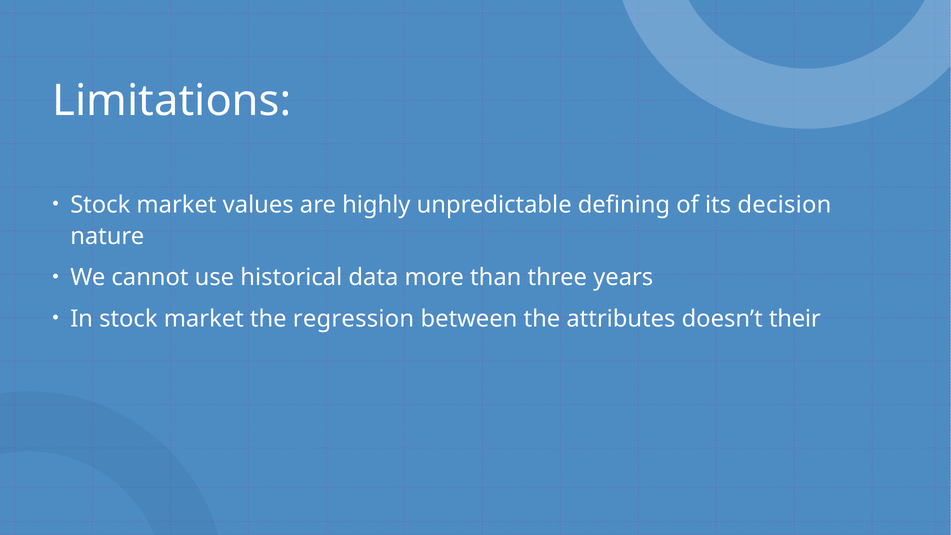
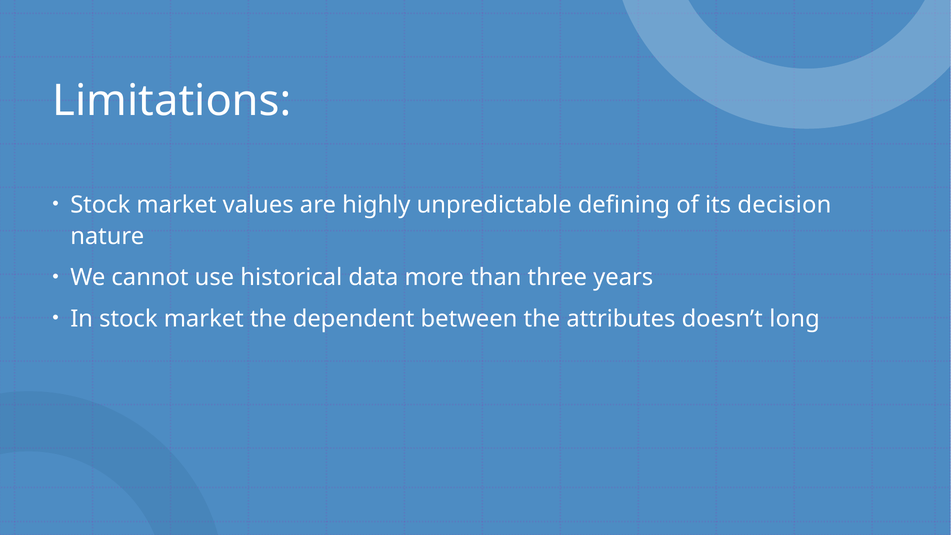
regression: regression -> dependent
their: their -> long
